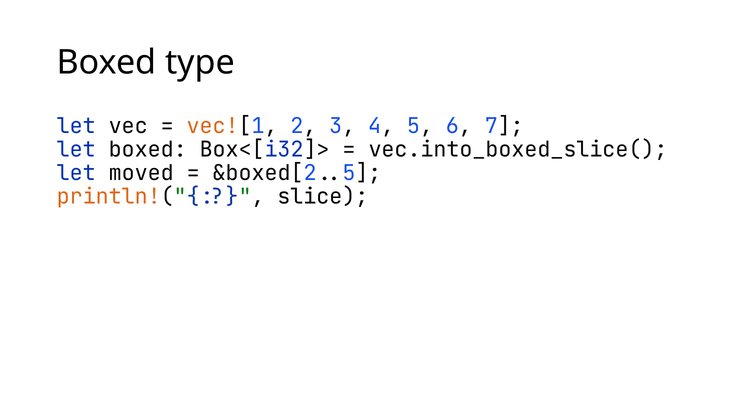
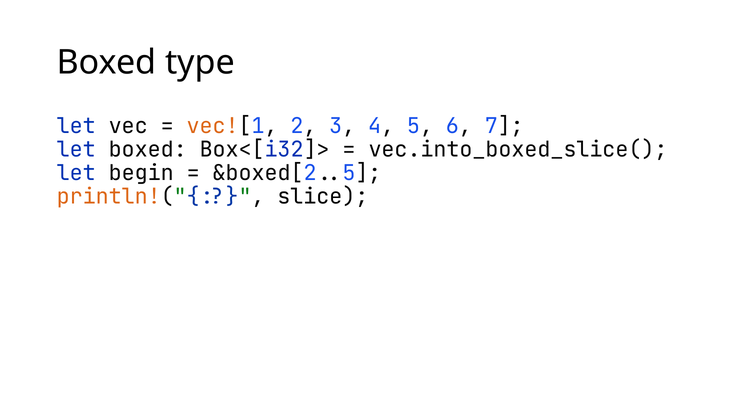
moved: moved -> begin
